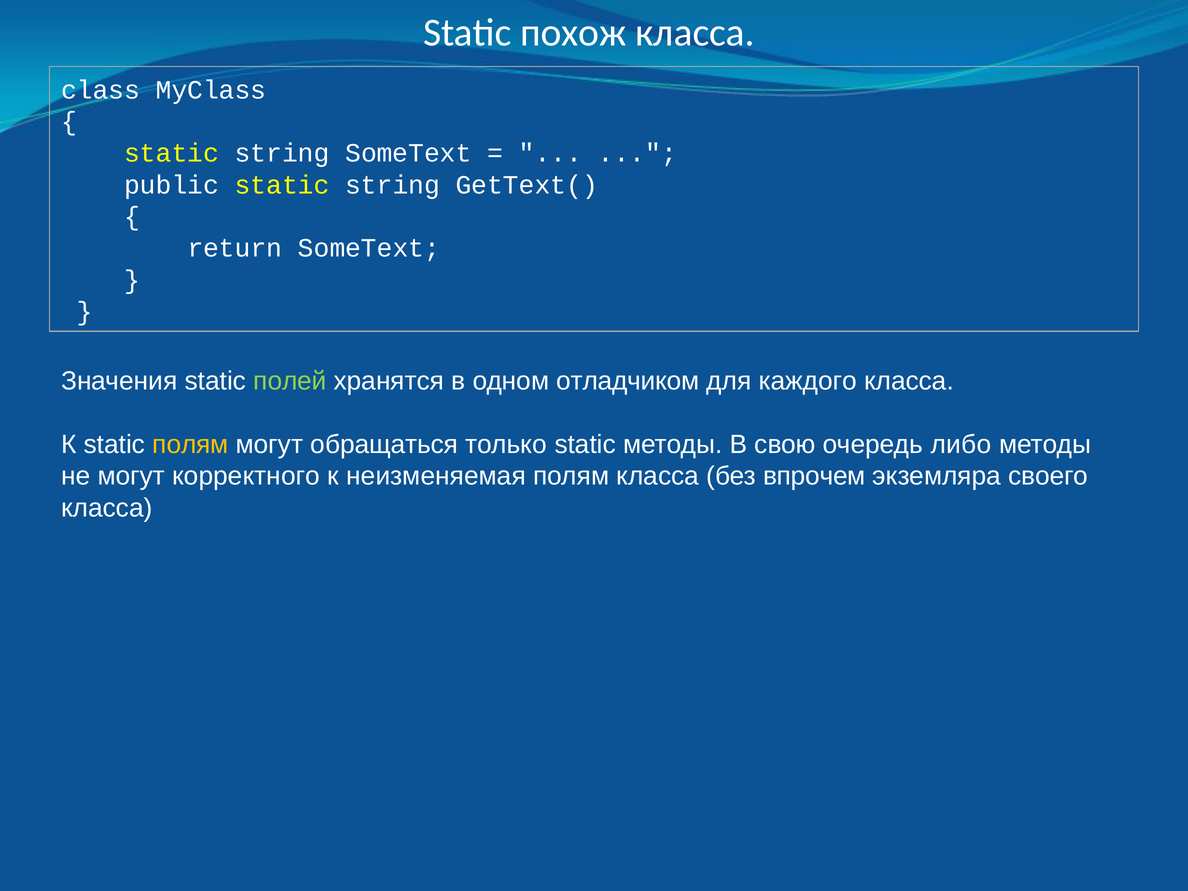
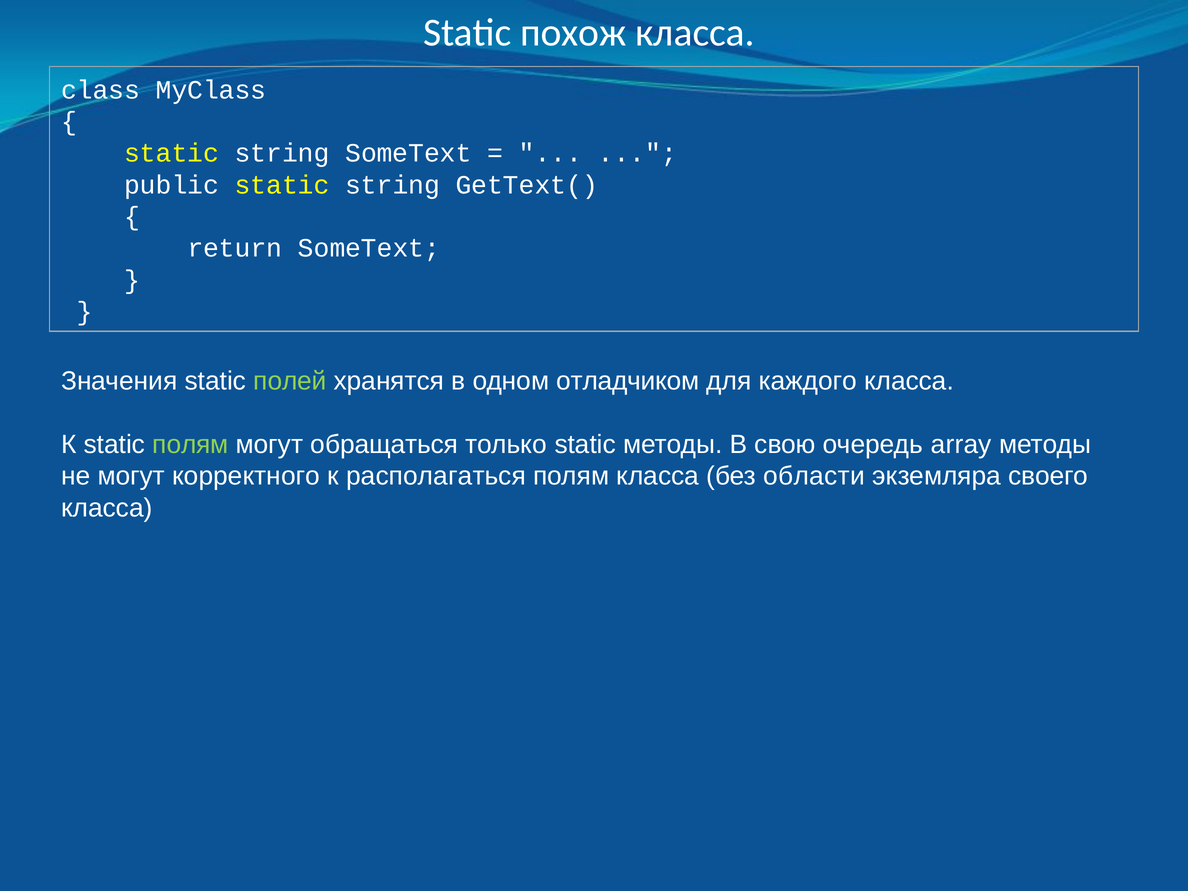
полям at (190, 445) colour: yellow -> light green
либо: либо -> array
неизменяемая: неизменяемая -> располагаться
впрочем: впрочем -> области
